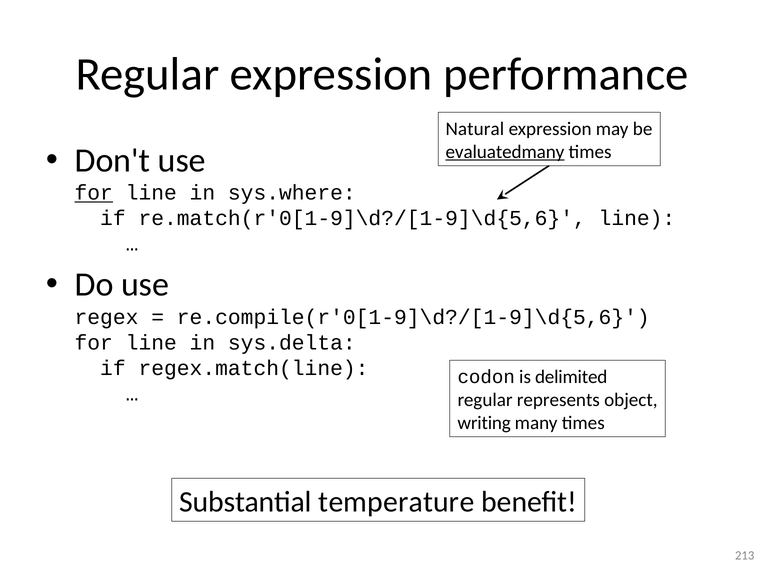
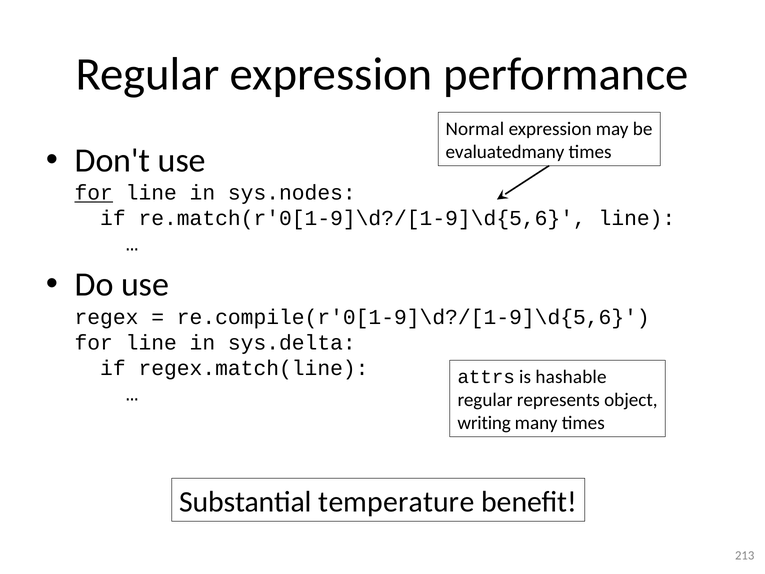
Natural: Natural -> Normal
evaluatedmany underline: present -> none
sys.where: sys.where -> sys.nodes
codon: codon -> attrs
delimited: delimited -> hashable
